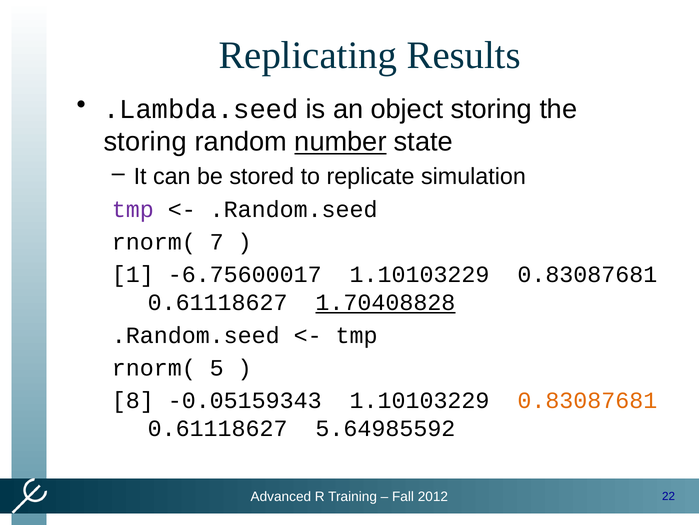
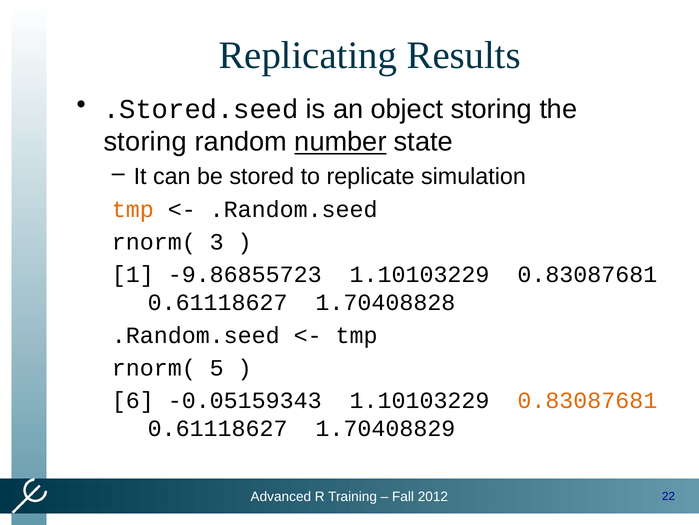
.Lambda.seed: .Lambda.seed -> .Stored.seed
tmp at (133, 209) colour: purple -> orange
7: 7 -> 3
-6.75600017: -6.75600017 -> -9.86855723
1.70408828 underline: present -> none
8: 8 -> 6
5.64985592: 5.64985592 -> 1.70408829
